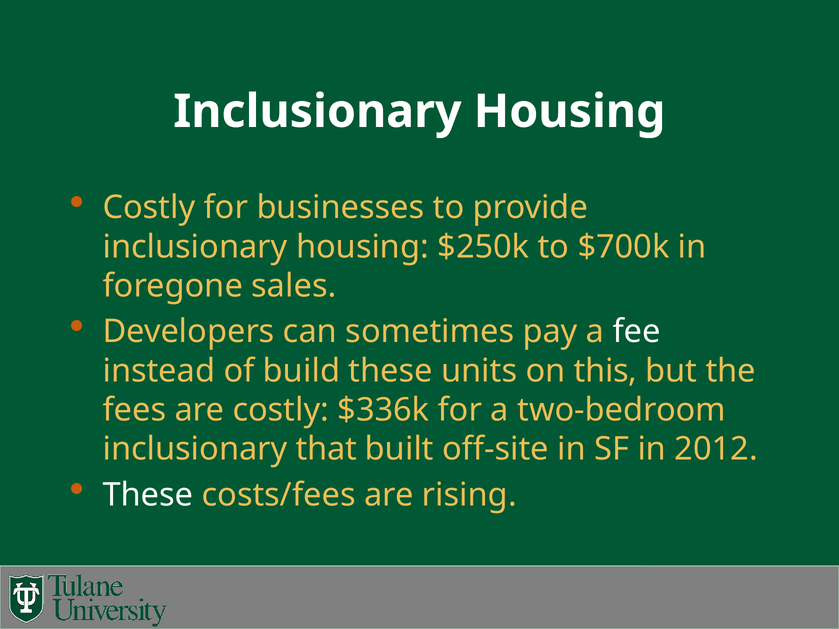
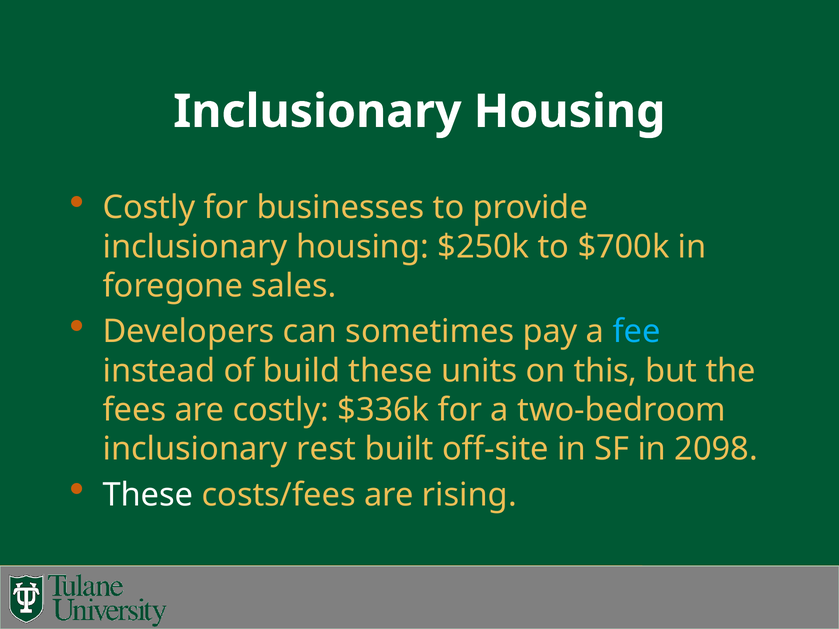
fee colour: white -> light blue
that: that -> rest
2012: 2012 -> 2098
